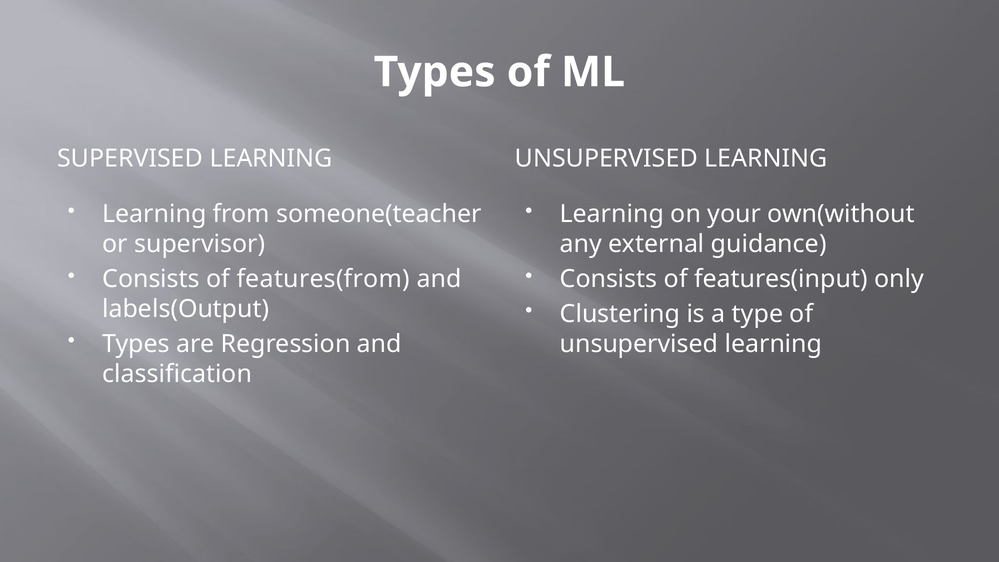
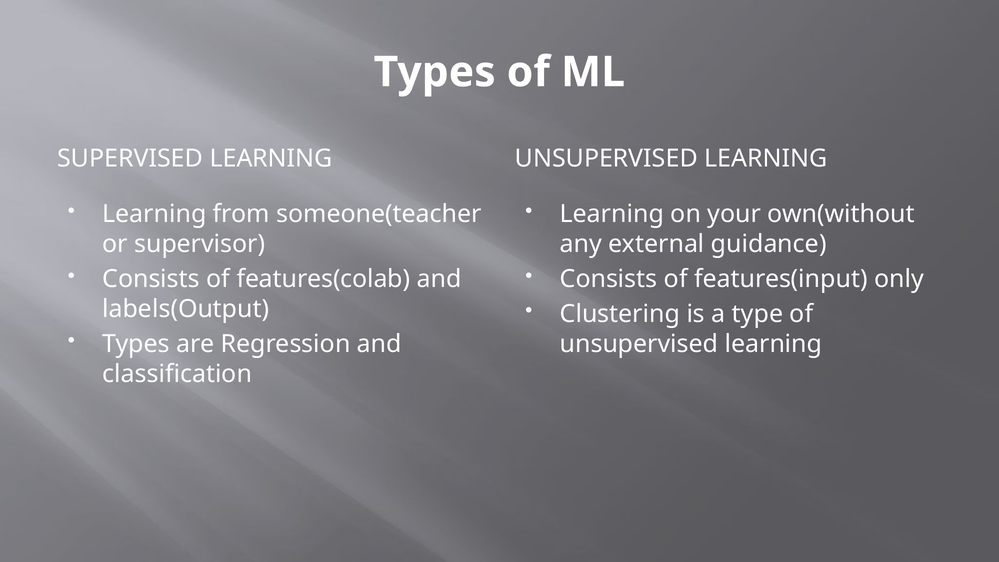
features(from: features(from -> features(colab
